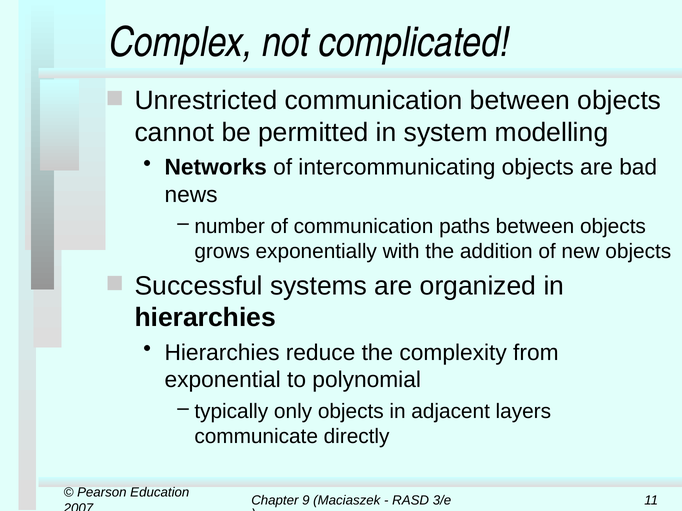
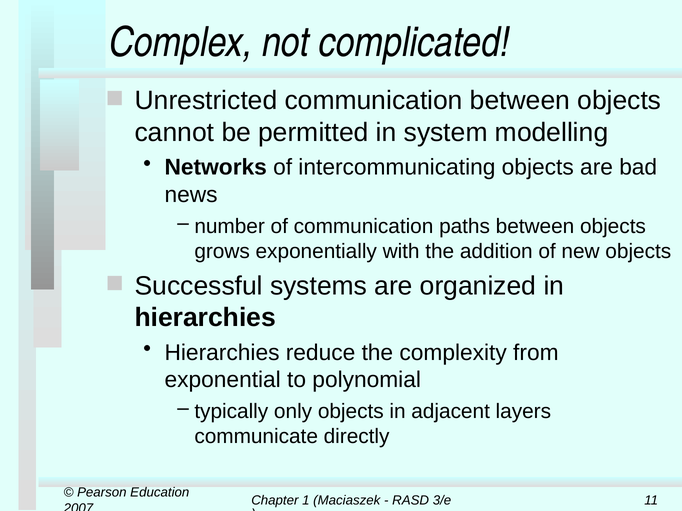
9: 9 -> 1
